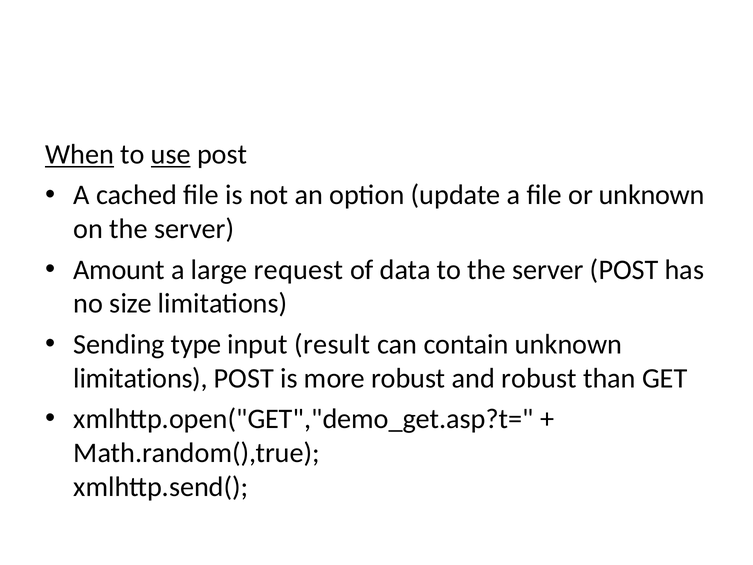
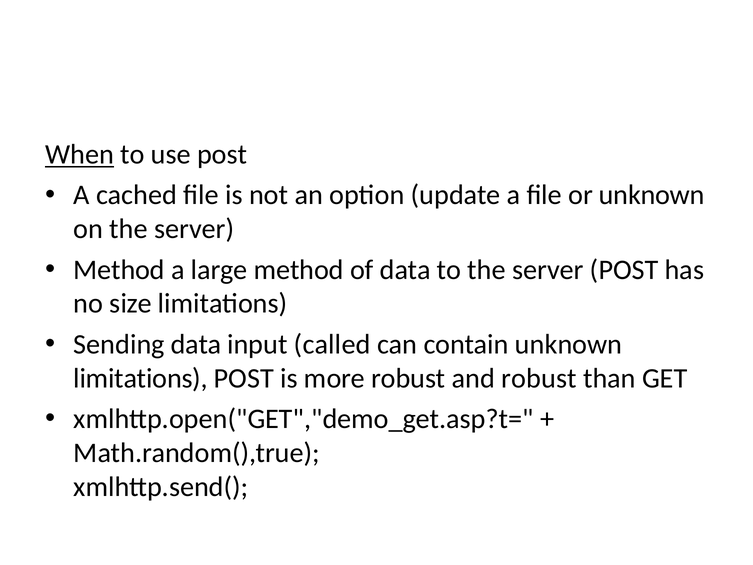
use underline: present -> none
Amount at (119, 270): Amount -> Method
large request: request -> method
Sending type: type -> data
result: result -> called
